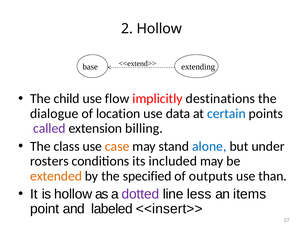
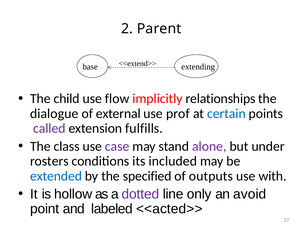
2 Hollow: Hollow -> Parent
destinations: destinations -> relationships
location: location -> external
data: data -> prof
billing: billing -> fulfills
case colour: orange -> purple
alone colour: blue -> purple
extended colour: orange -> blue
than: than -> with
less: less -> only
items: items -> avoid
<<insert>>: <<insert>> -> <<acted>>
